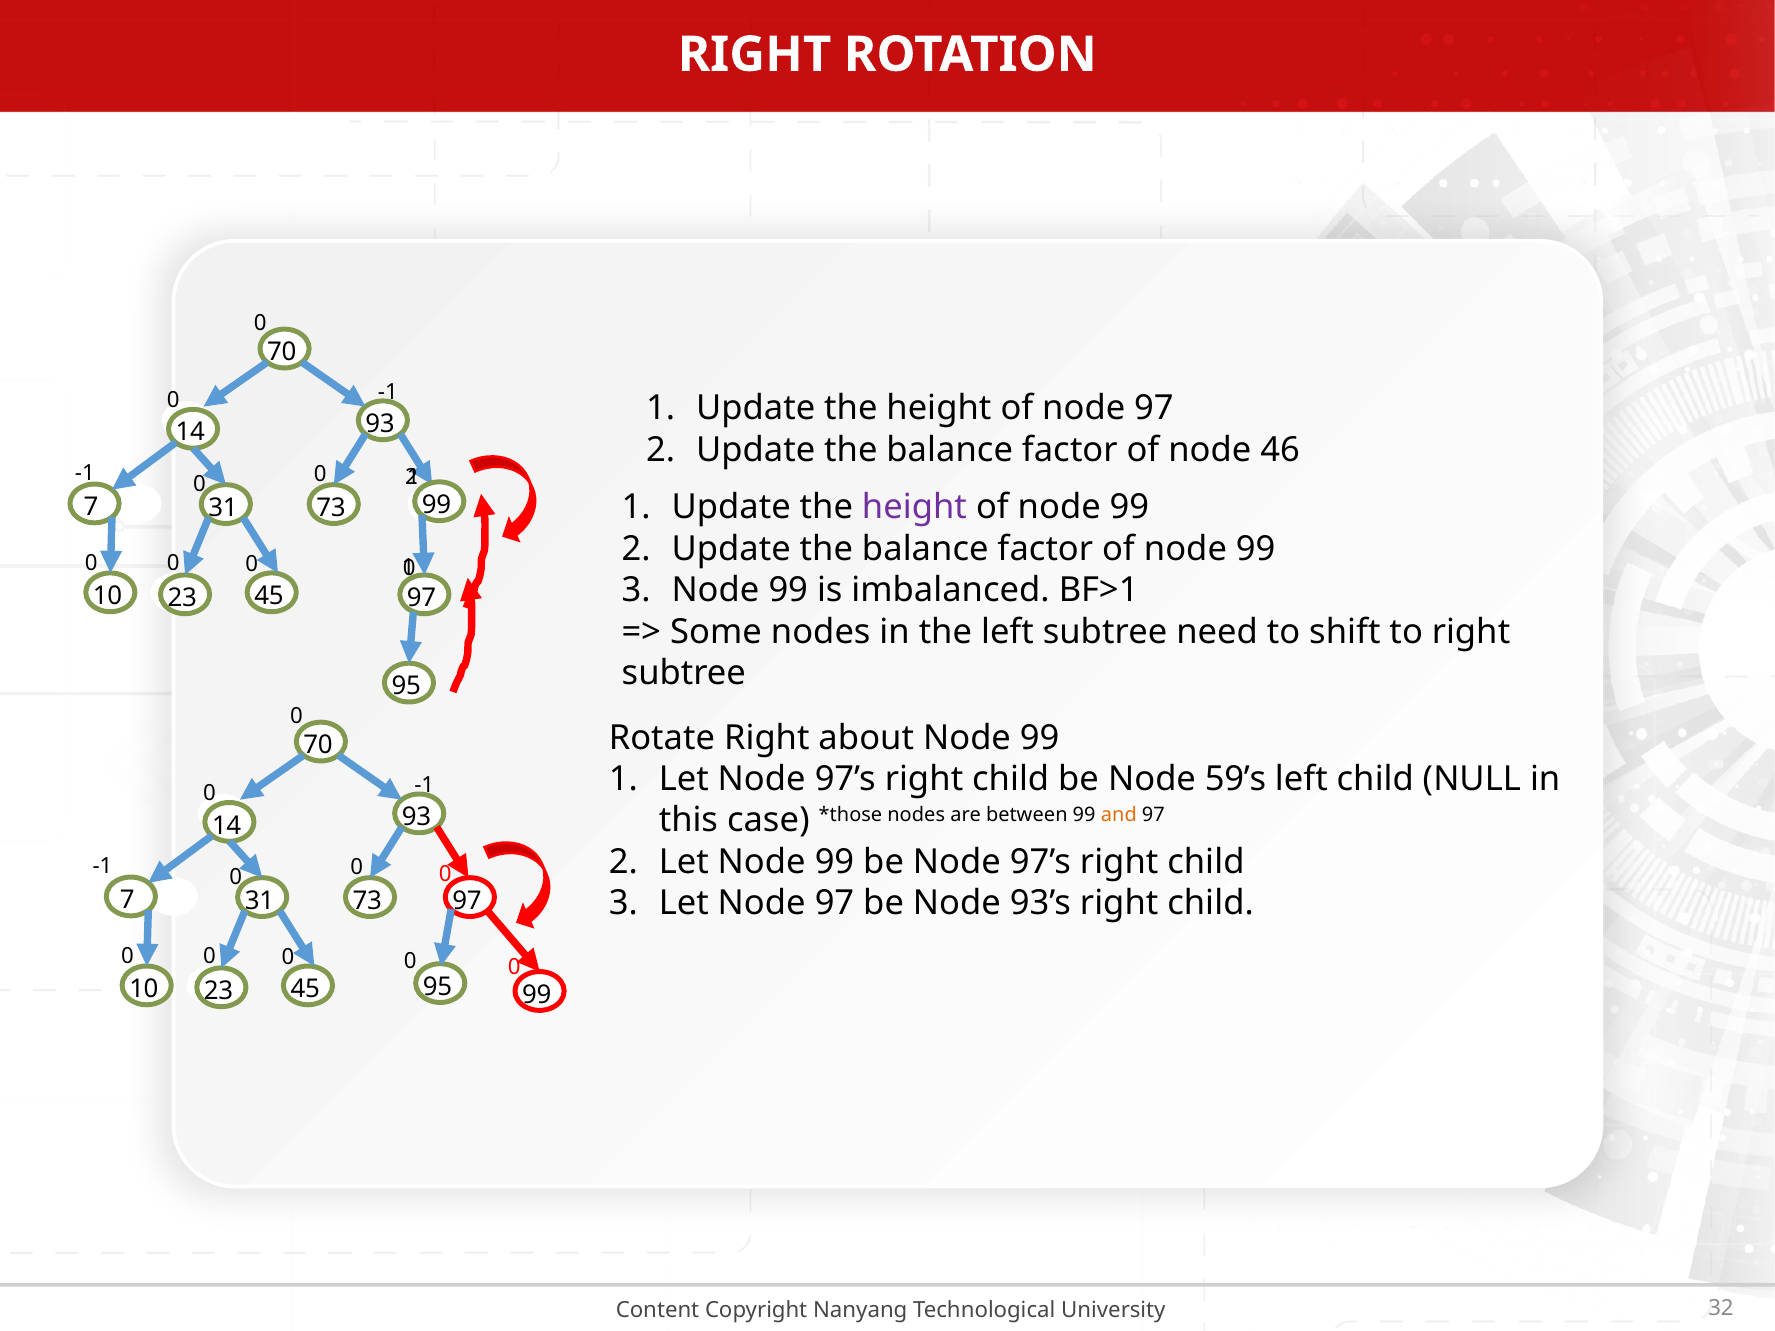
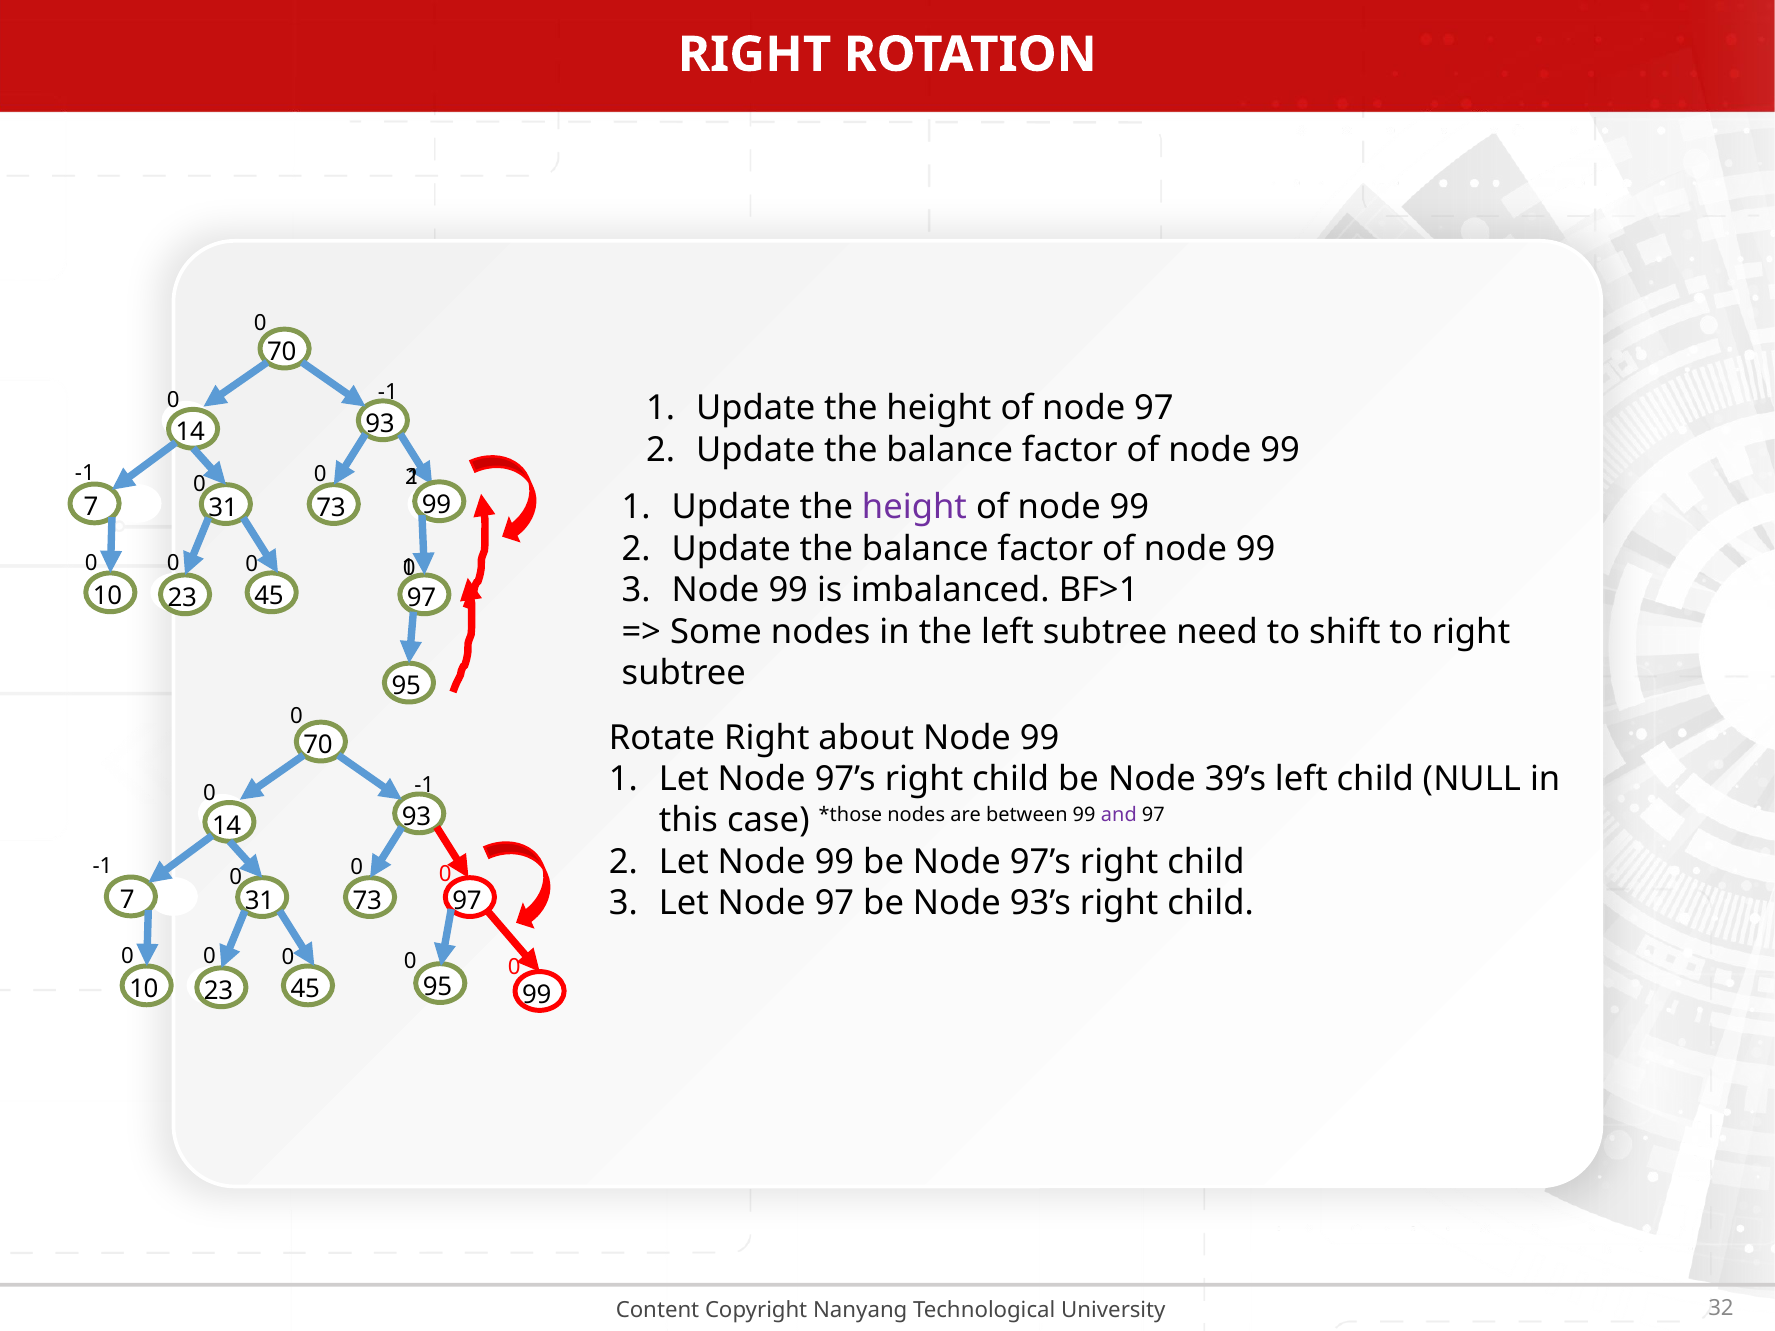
46 at (1280, 450): 46 -> 99
59’s: 59’s -> 39’s
and colour: orange -> purple
